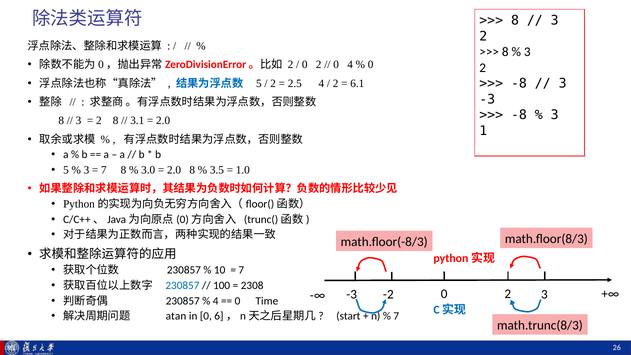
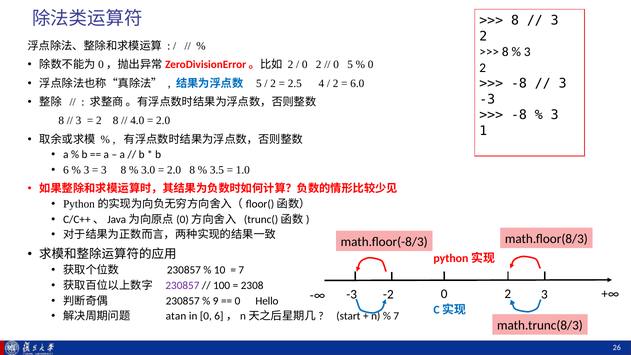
0 4: 4 -> 5
6.1: 6.1 -> 6.0
3.1: 3.1 -> 4.0
5 at (66, 170): 5 -> 6
7 at (104, 170): 7 -> 3
230857 at (182, 285) colour: blue -> purple
4 at (216, 301): 4 -> 9
Time: Time -> Hello
